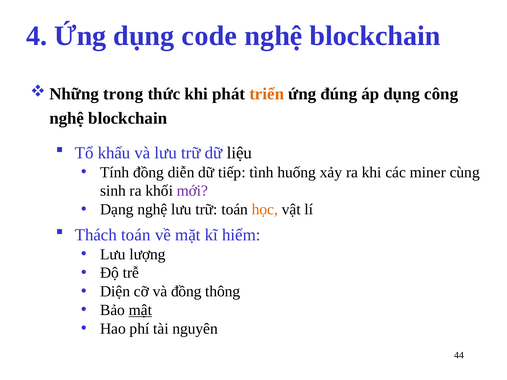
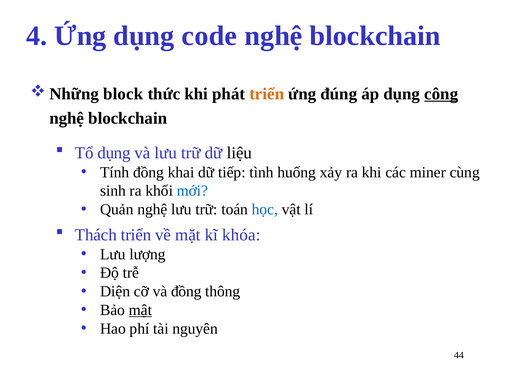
trong: trong -> block
công underline: none -> present
Tổ khấu: khấu -> dụng
diễn: diễn -> khai
mới colour: purple -> blue
Dạng: Dạng -> Quản
học colour: orange -> blue
Thách toán: toán -> triển
hiểm: hiểm -> khóa
